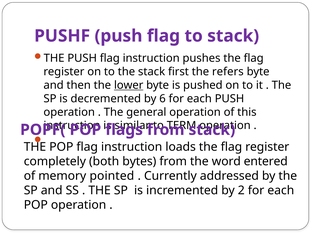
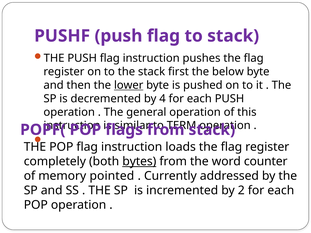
refers: refers -> below
6: 6 -> 4
bytes underline: none -> present
entered: entered -> counter
